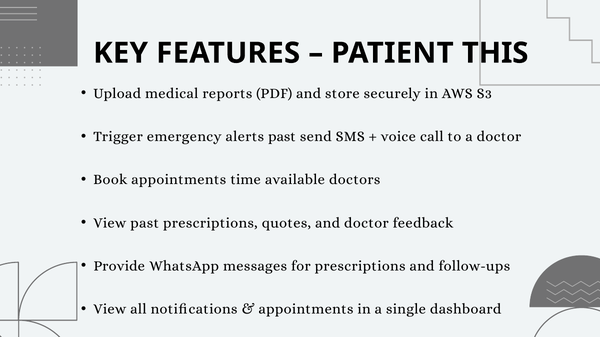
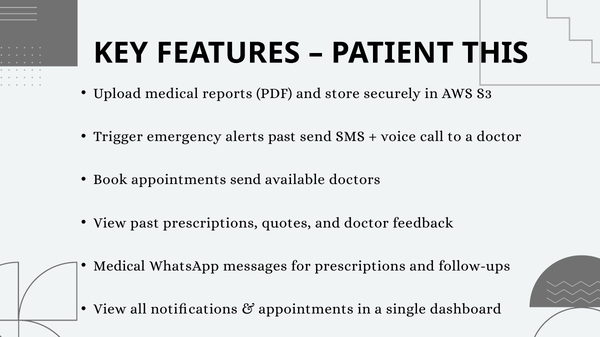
appointments time: time -> send
Provide at (119, 266): Provide -> Medical
